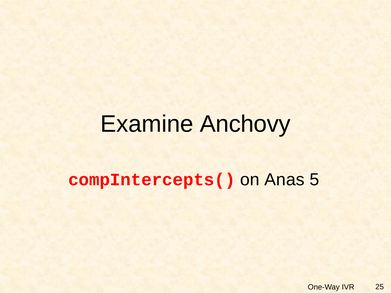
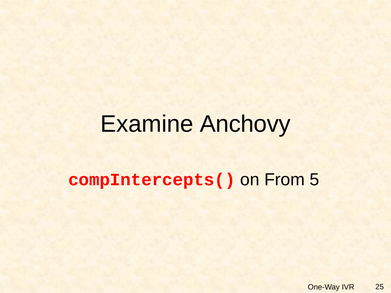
Anas: Anas -> From
